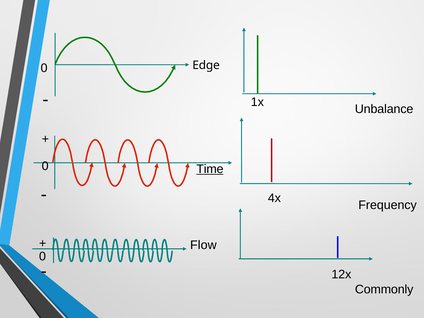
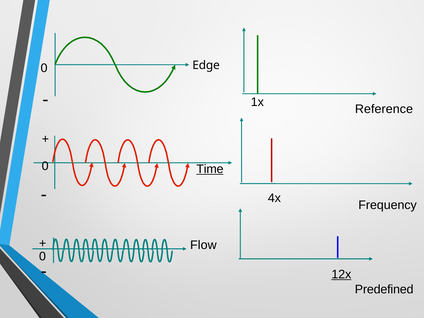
Unbalance: Unbalance -> Reference
12x underline: none -> present
Commonly: Commonly -> Predefined
